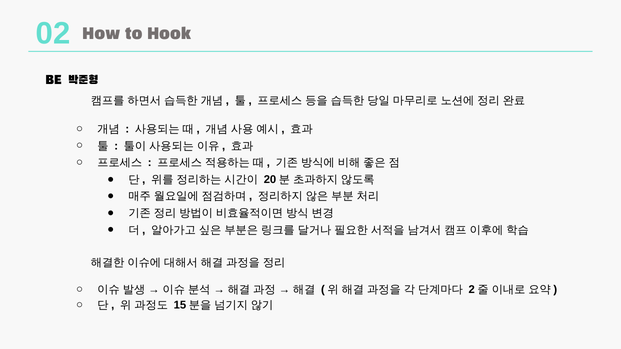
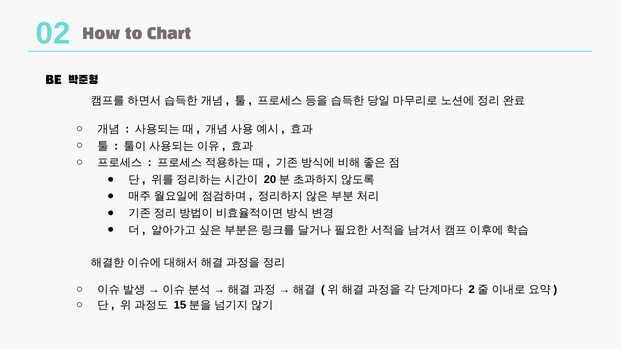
Hook: Hook -> Chart
